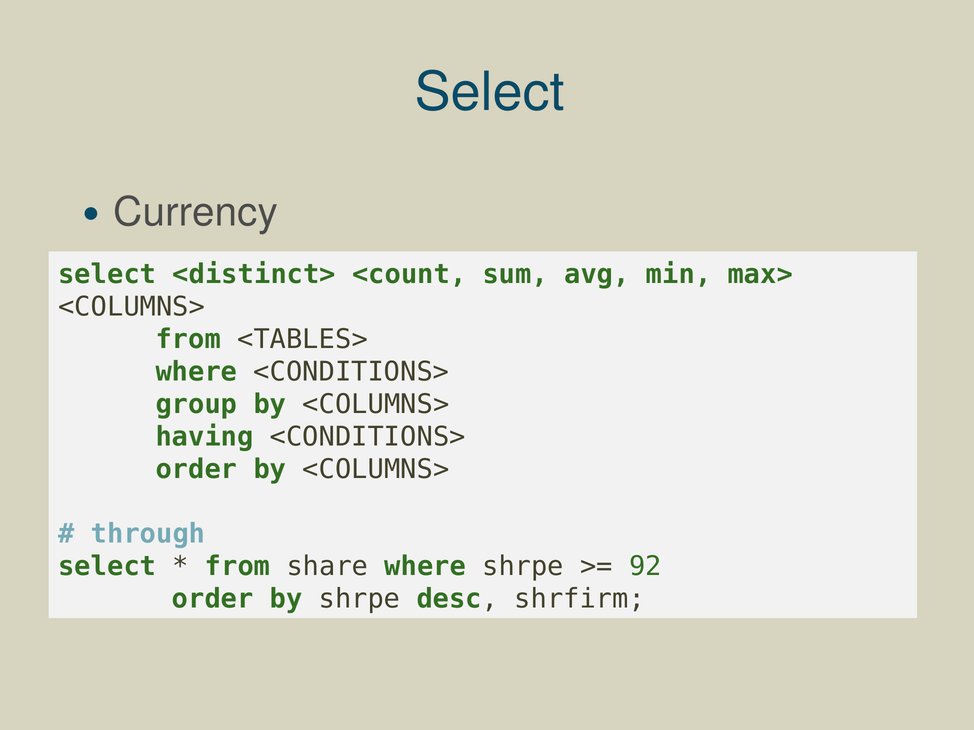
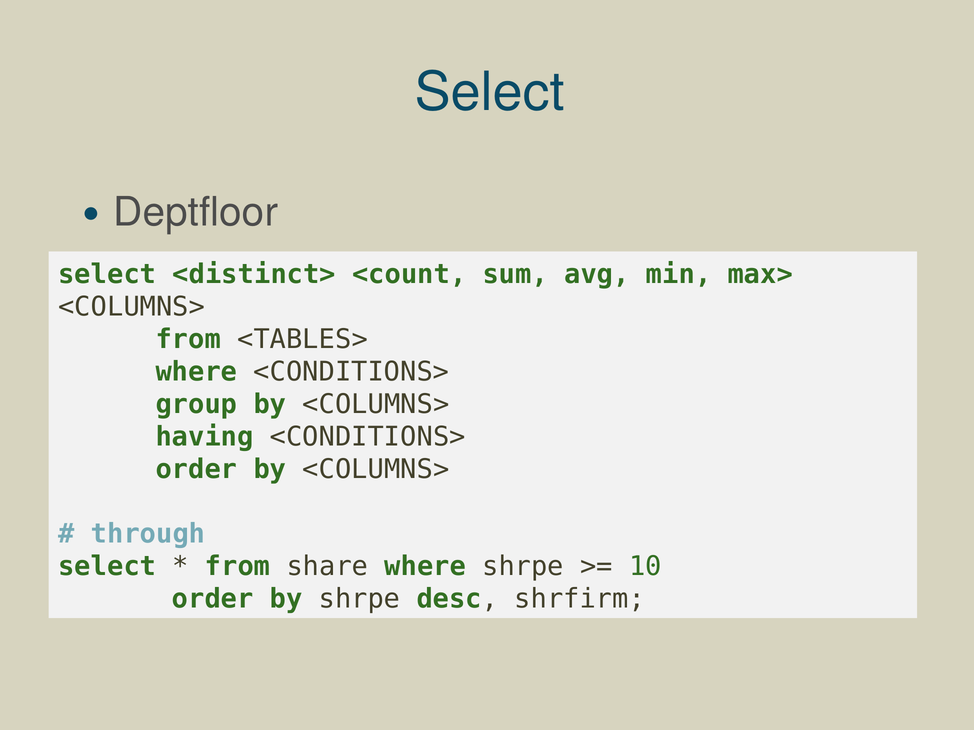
Currency: Currency -> Deptfloor
92: 92 -> 10
